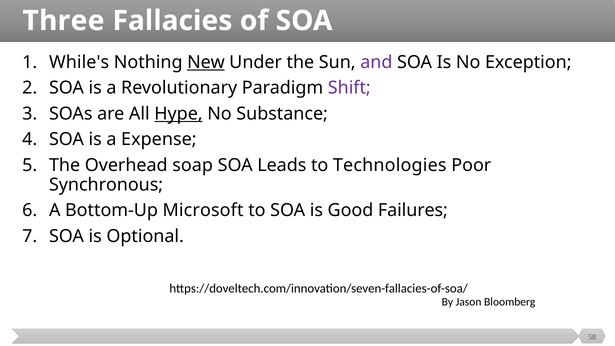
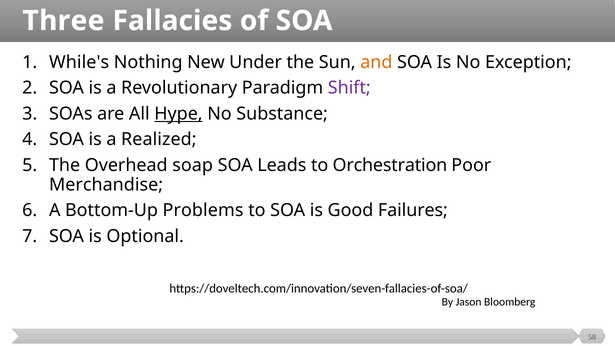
New underline: present -> none
and colour: purple -> orange
Expense: Expense -> Realized
Technologies: Technologies -> Orchestration
Synchronous: Synchronous -> Merchandise
Microsoft: Microsoft -> Problems
